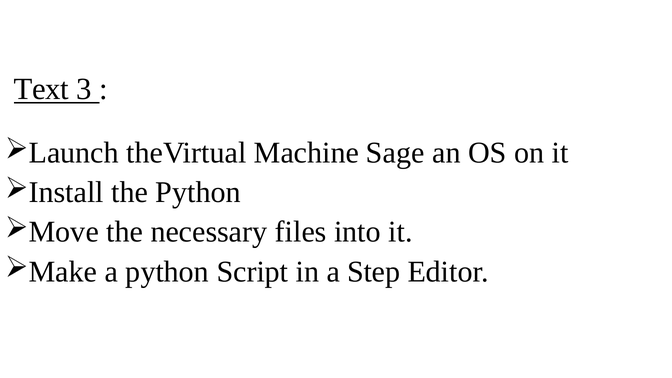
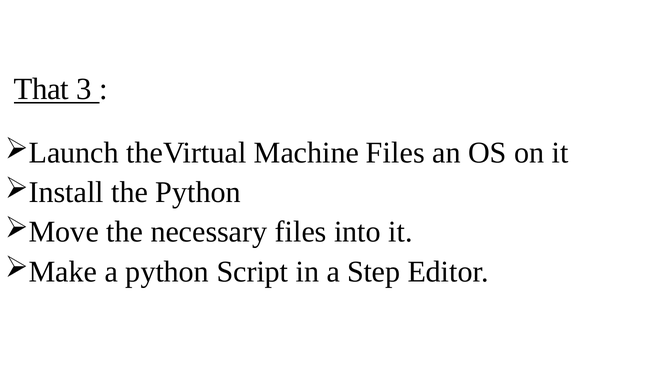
Text: Text -> That
Machine Sage: Sage -> Files
